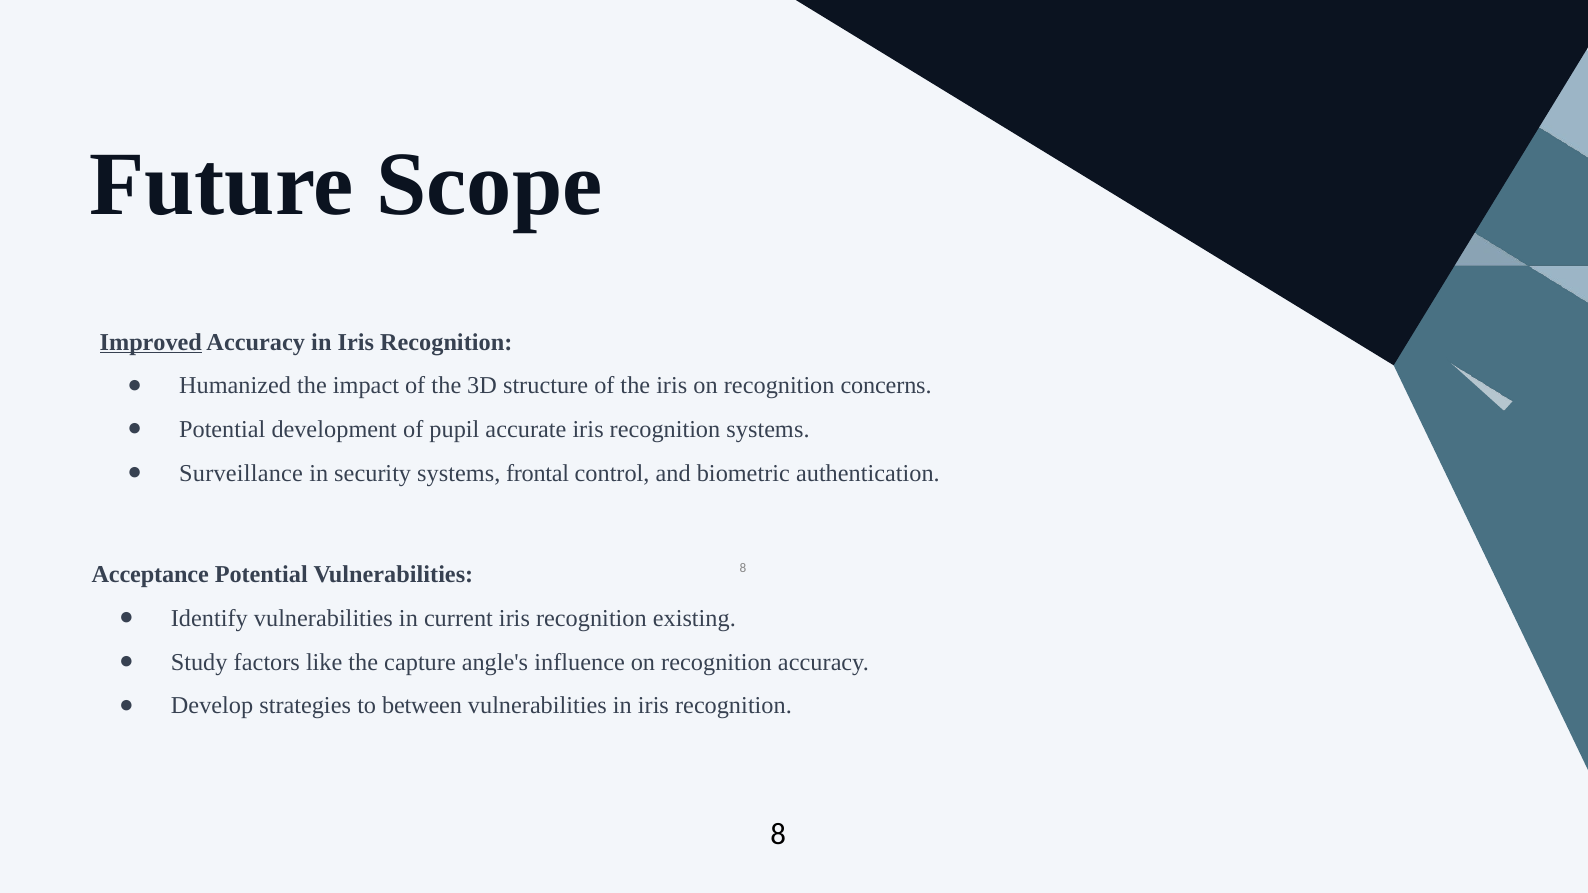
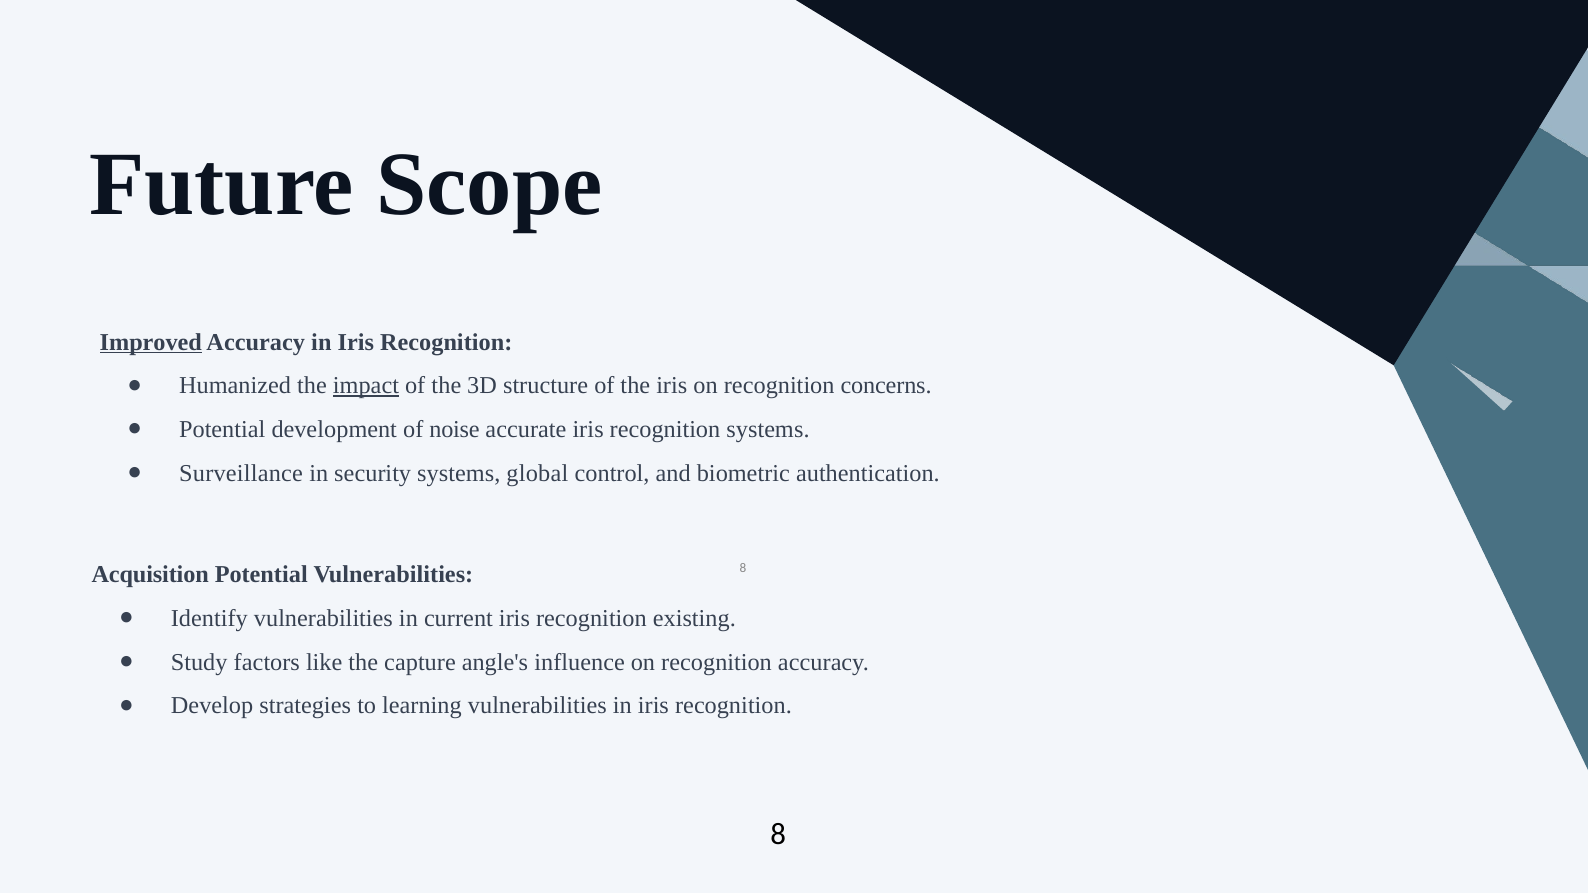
impact underline: none -> present
pupil: pupil -> noise
frontal: frontal -> global
Acceptance: Acceptance -> Acquisition
between: between -> learning
